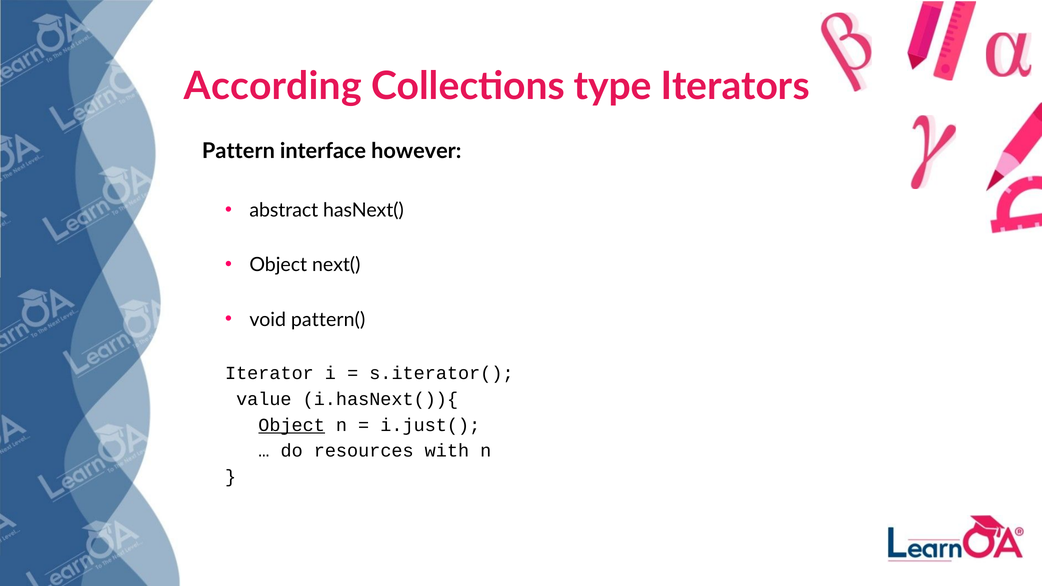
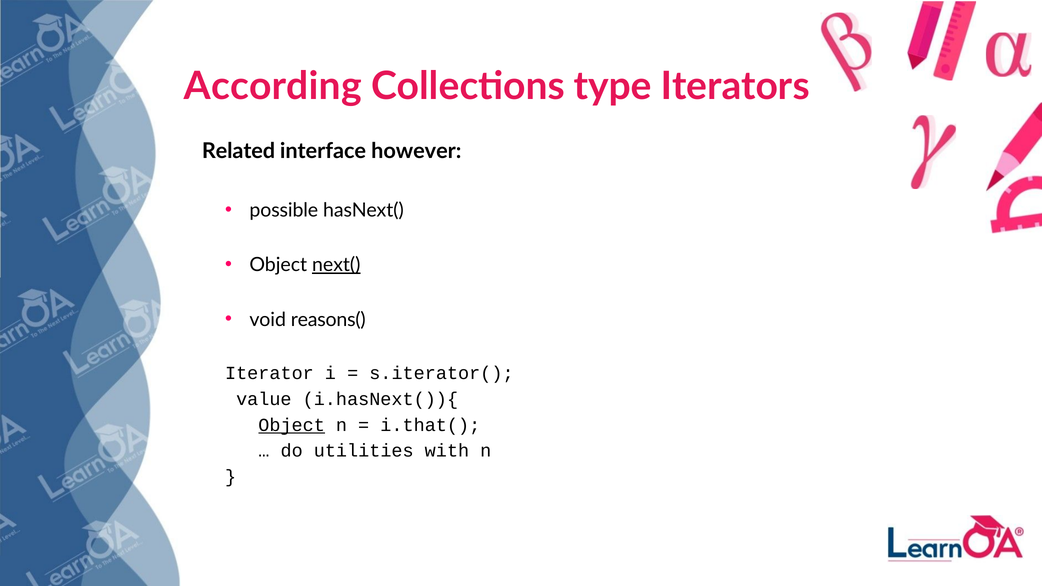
Pattern: Pattern -> Related
abstract: abstract -> possible
next( underline: none -> present
pattern(: pattern( -> reasons(
i.just(: i.just( -> i.that(
resources: resources -> utilities
